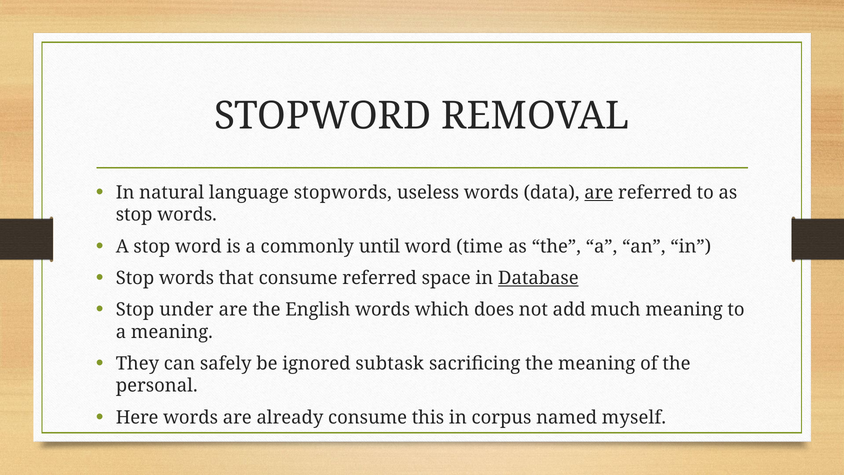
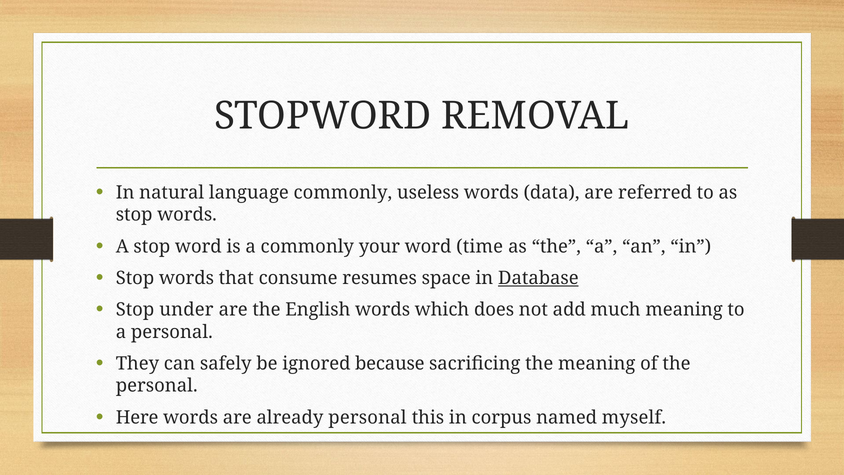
language stopwords: stopwords -> commonly
are at (599, 193) underline: present -> none
until: until -> your
consume referred: referred -> resumes
a meaning: meaning -> personal
subtask: subtask -> because
already consume: consume -> personal
